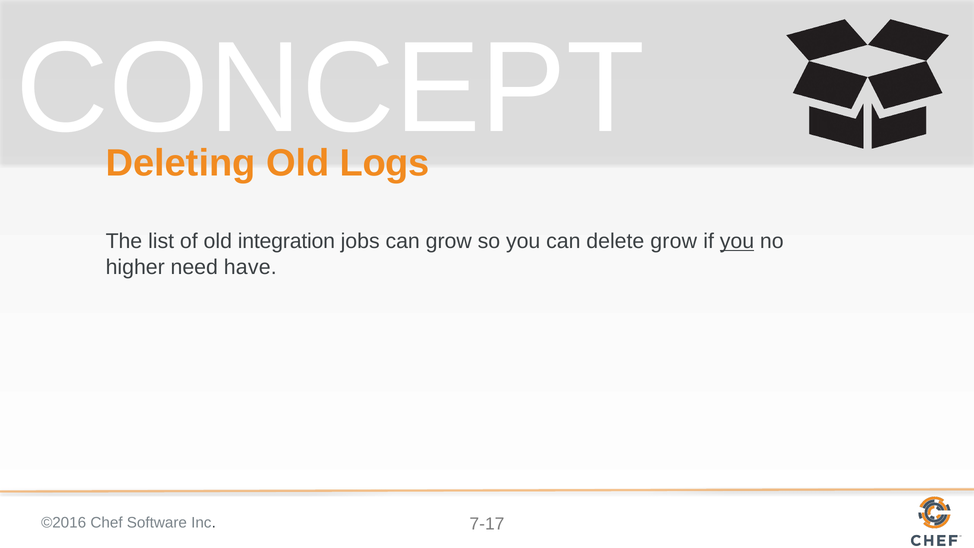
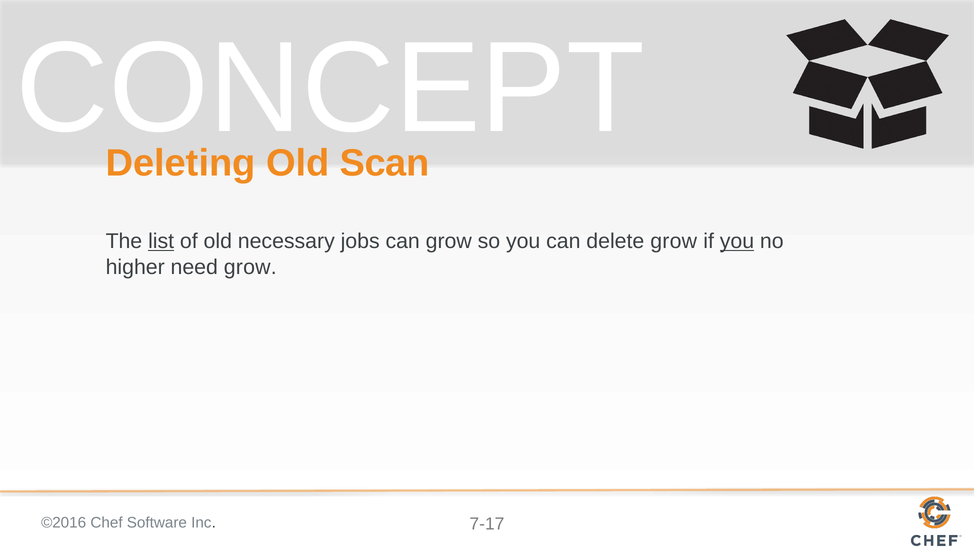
Logs: Logs -> Scan
list underline: none -> present
integration: integration -> necessary
need have: have -> grow
